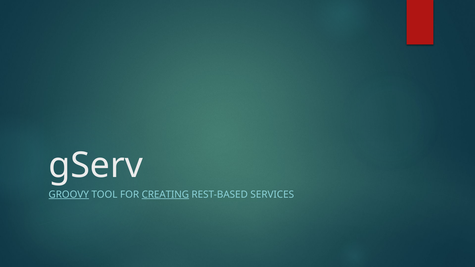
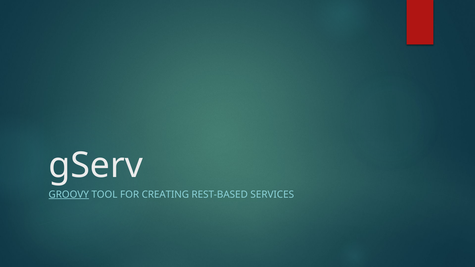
CREATING underline: present -> none
